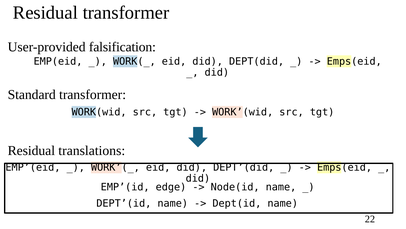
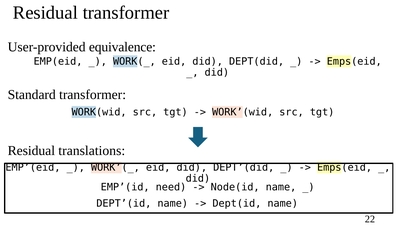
falsification: falsification -> equivalence
edge: edge -> need
